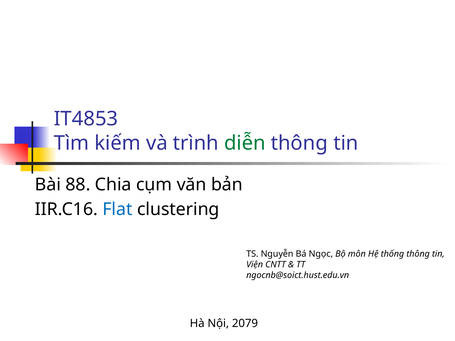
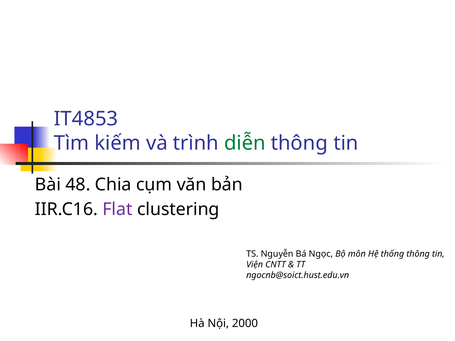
88: 88 -> 48
Flat colour: blue -> purple
2079: 2079 -> 2000
